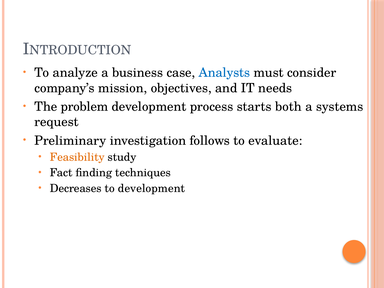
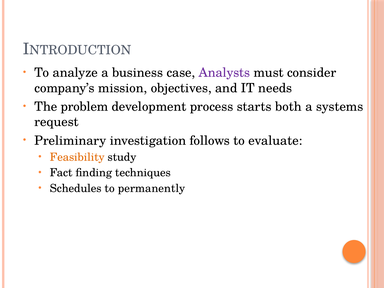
Analysts colour: blue -> purple
Decreases: Decreases -> Schedules
to development: development -> permanently
